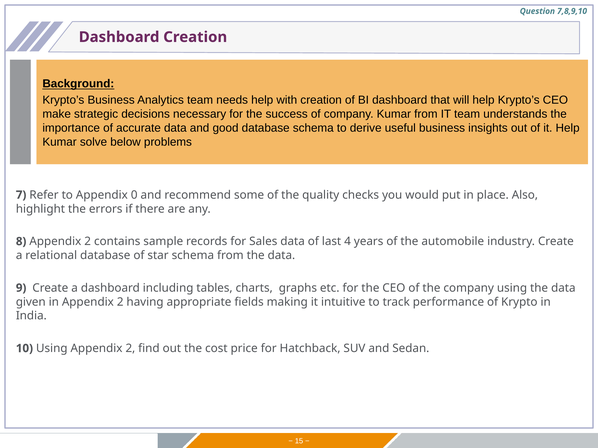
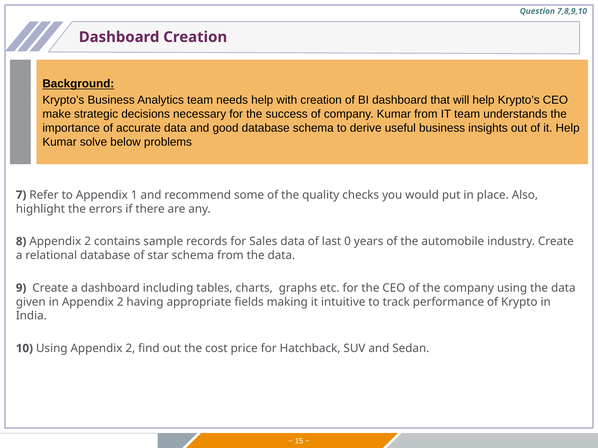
0: 0 -> 1
4: 4 -> 0
